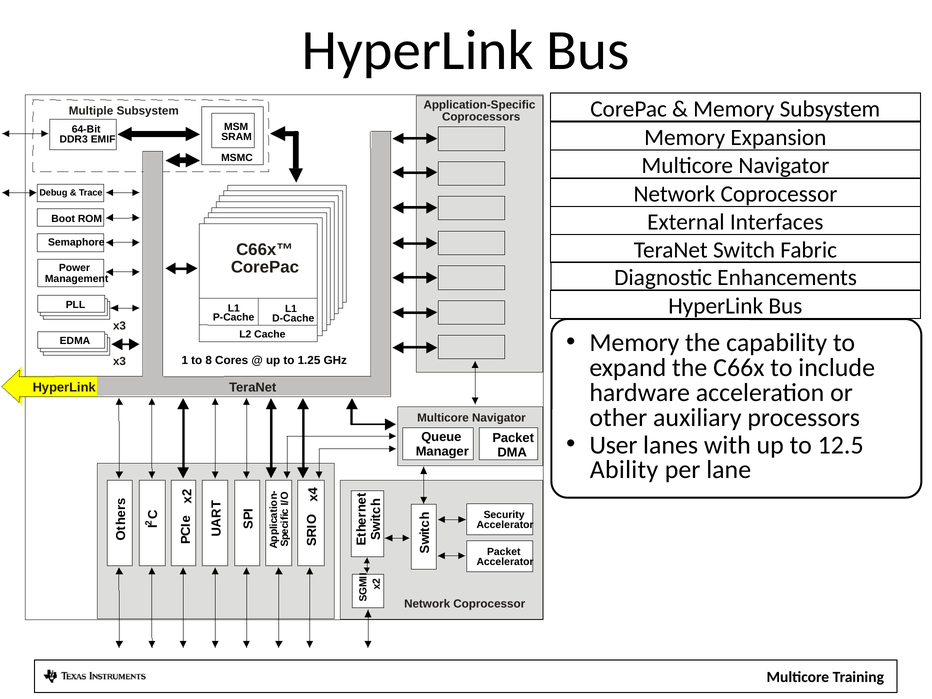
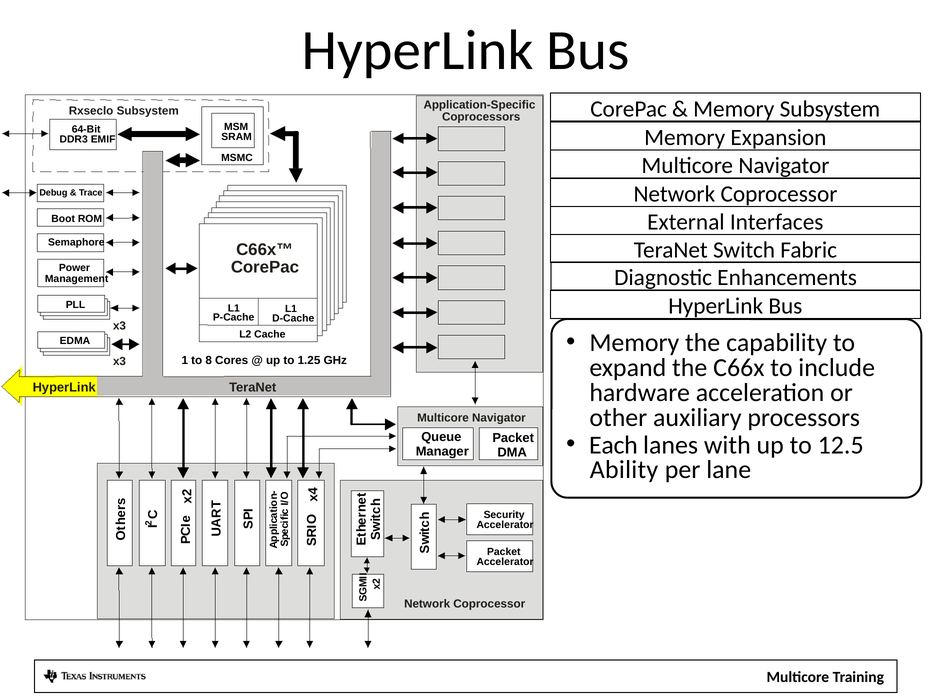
Multiple: Multiple -> Rxseclo
User: User -> Each
